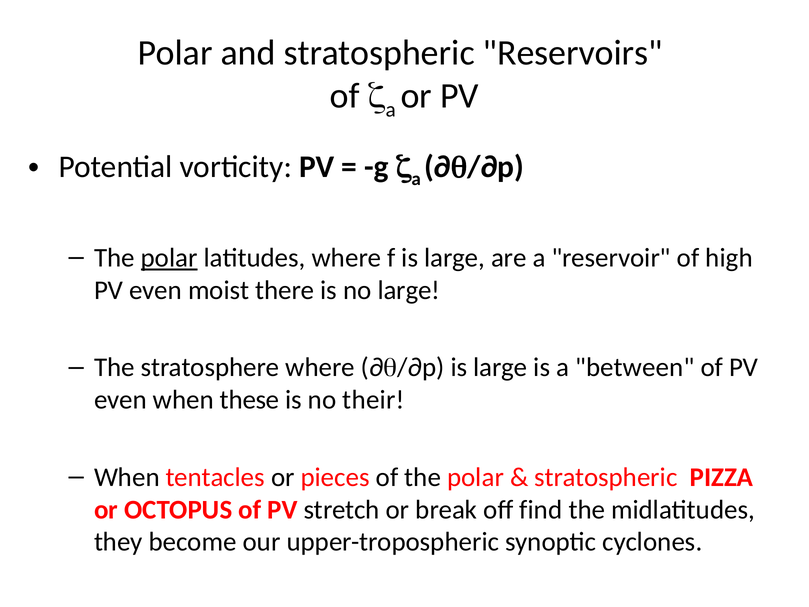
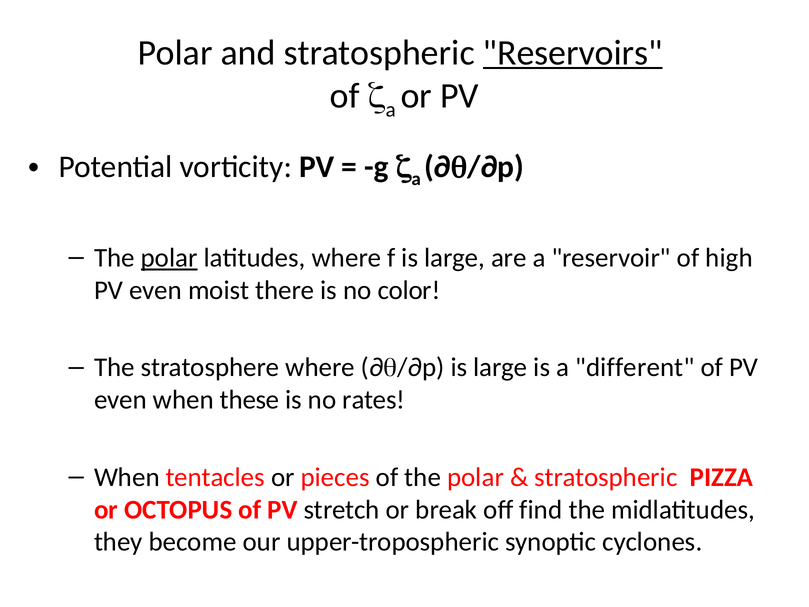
Reservoirs underline: none -> present
no large: large -> color
between: between -> different
their: their -> rates
